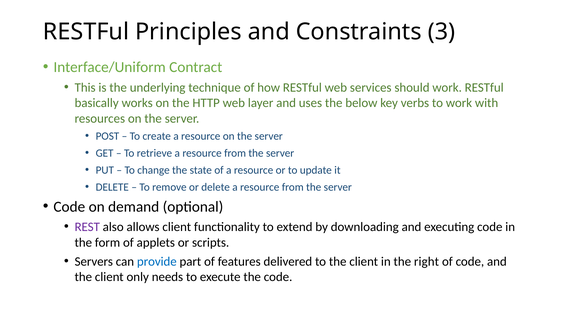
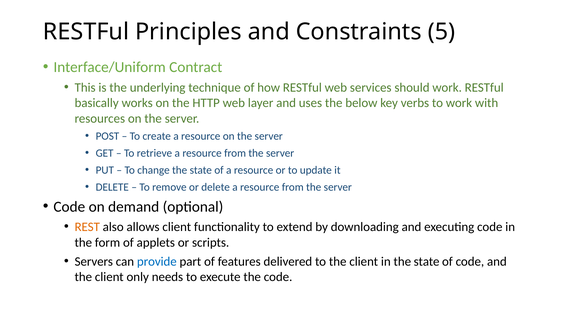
3: 3 -> 5
REST colour: purple -> orange
in the right: right -> state
